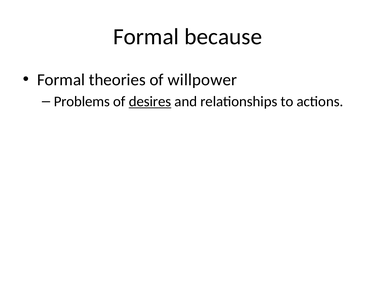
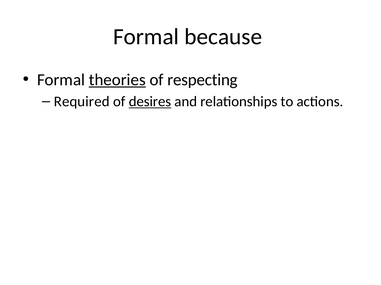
theories underline: none -> present
willpower: willpower -> respecting
Problems: Problems -> Required
